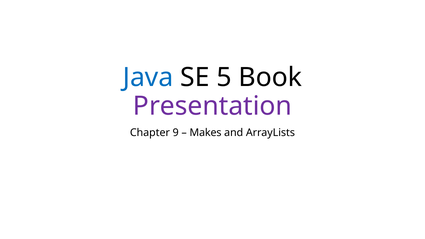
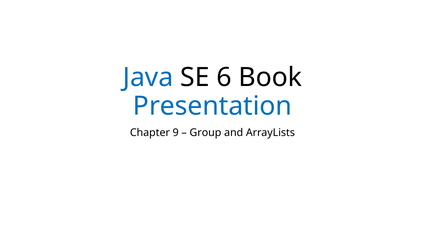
5: 5 -> 6
Presentation colour: purple -> blue
Makes: Makes -> Group
